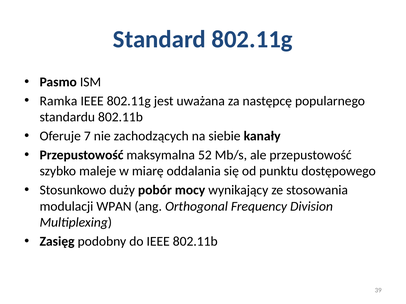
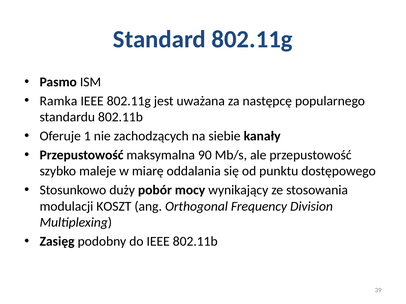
7: 7 -> 1
52: 52 -> 90
WPAN: WPAN -> KOSZT
